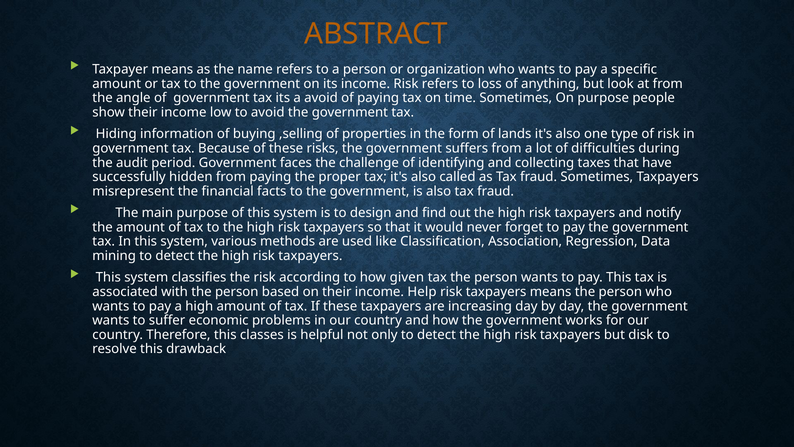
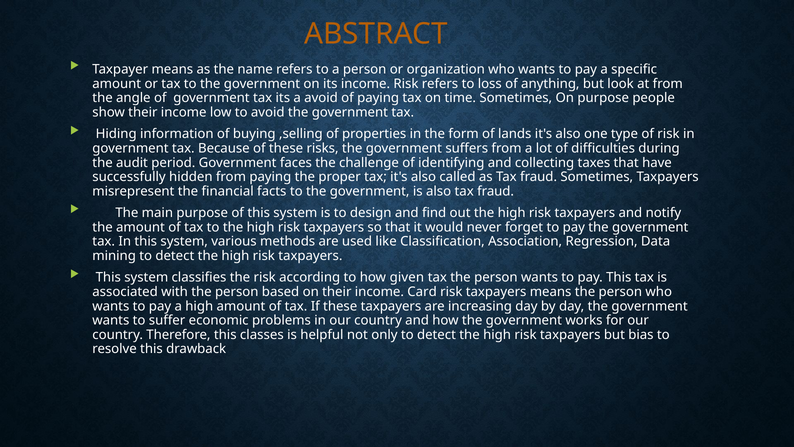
Help: Help -> Card
disk: disk -> bias
